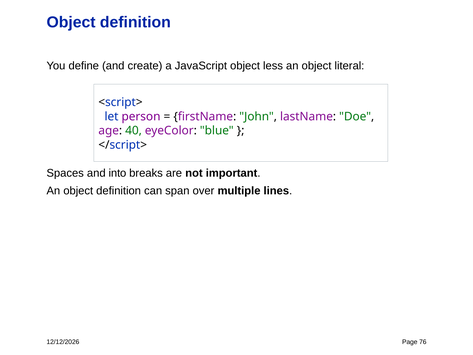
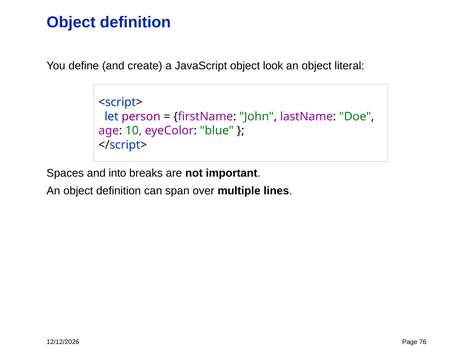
less: less -> look
40: 40 -> 10
